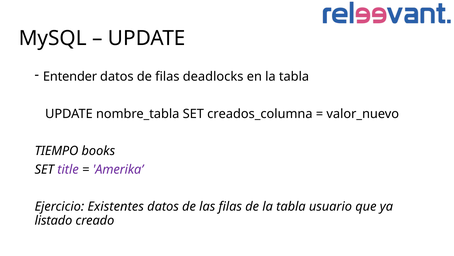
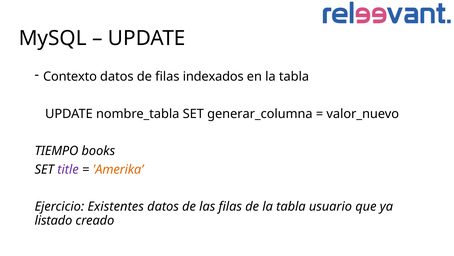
Entender: Entender -> Contexto
deadlocks: deadlocks -> indexados
creados_columna: creados_columna -> generar_columna
Amerika colour: purple -> orange
